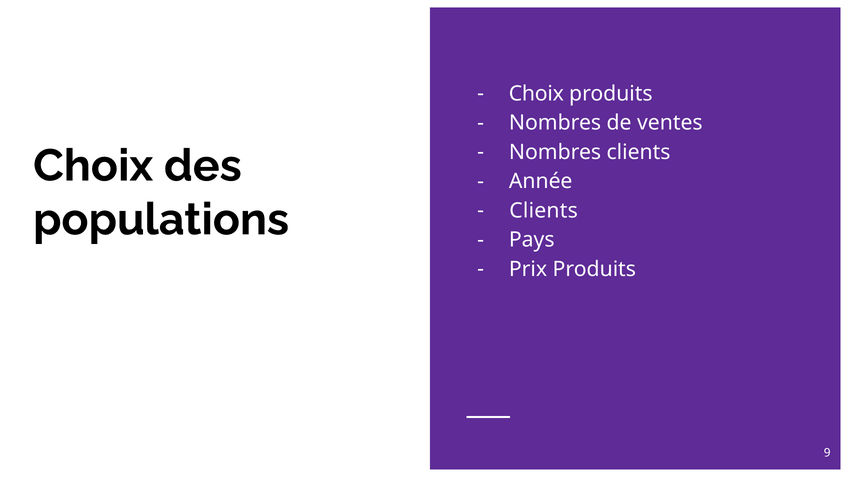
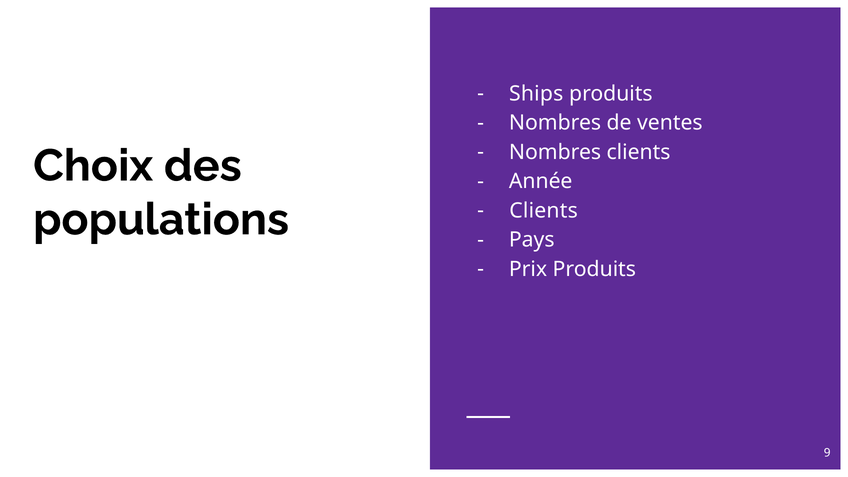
Choix at (536, 94): Choix -> Ships
